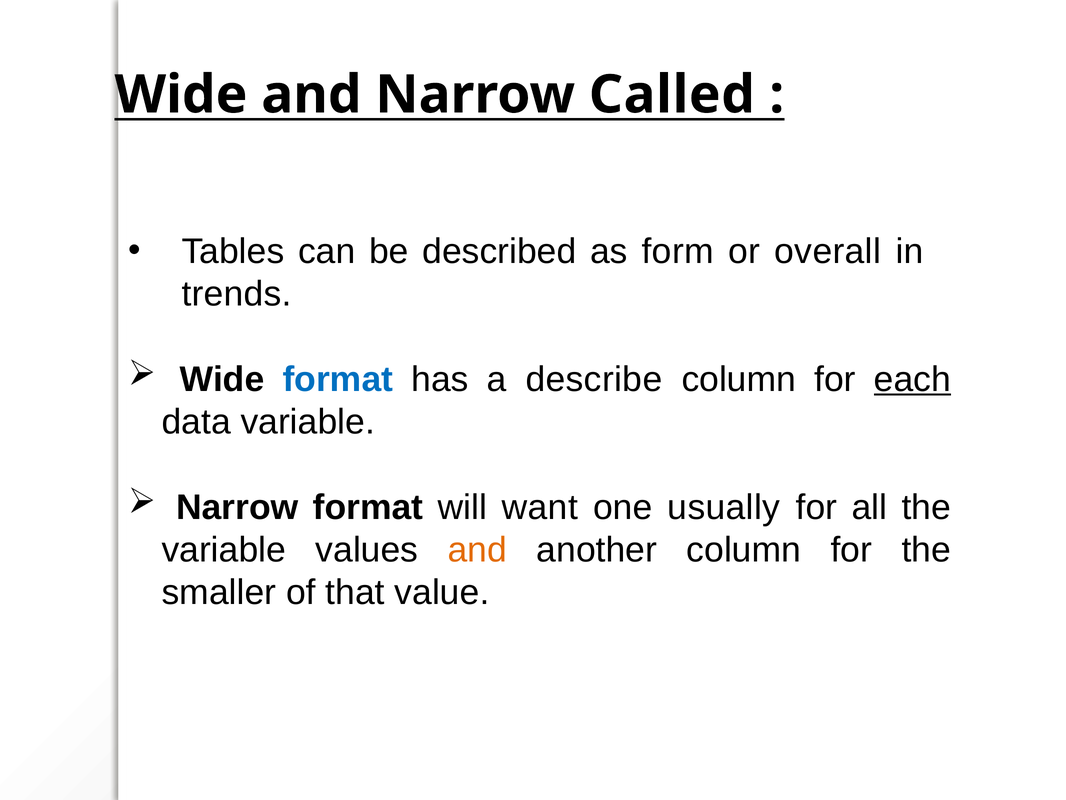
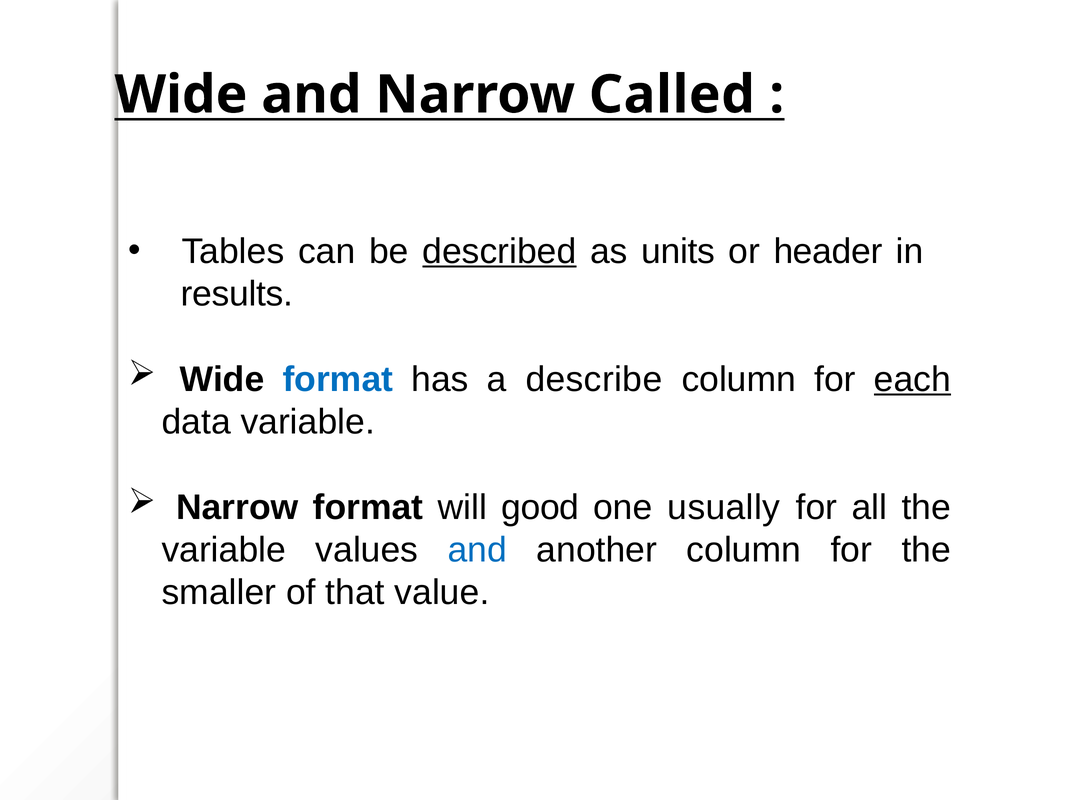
described underline: none -> present
form: form -> units
overall: overall -> header
trends: trends -> results
want: want -> good
and at (477, 550) colour: orange -> blue
